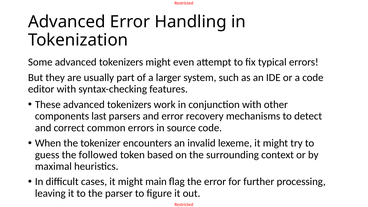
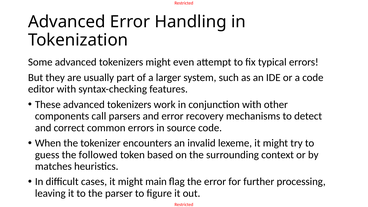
last: last -> call
maximal: maximal -> matches
